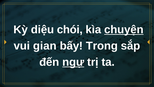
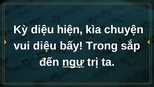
chói: chói -> hiện
chuyện underline: present -> none
vui gian: gian -> diệu
